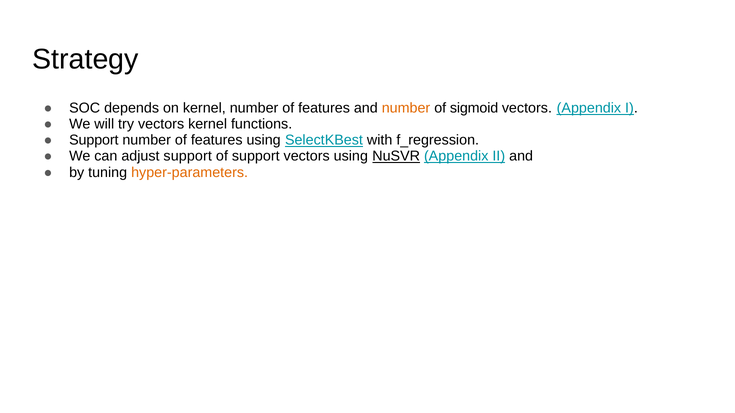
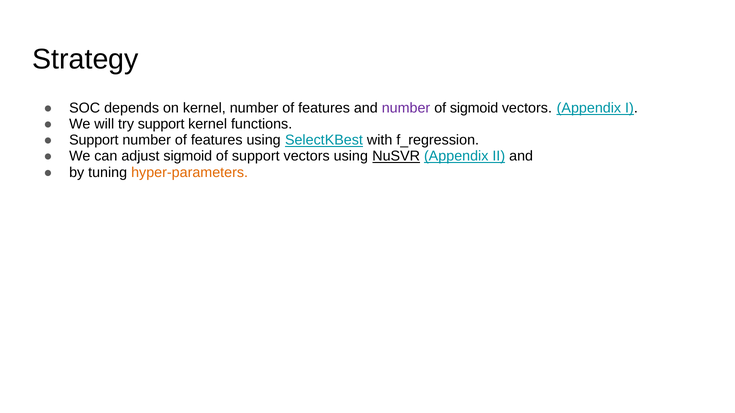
number at (406, 108) colour: orange -> purple
try vectors: vectors -> support
adjust support: support -> sigmoid
